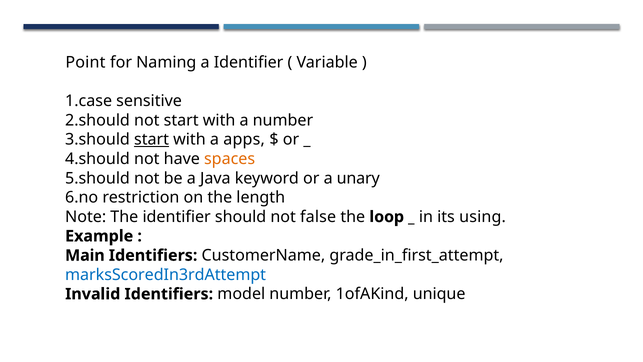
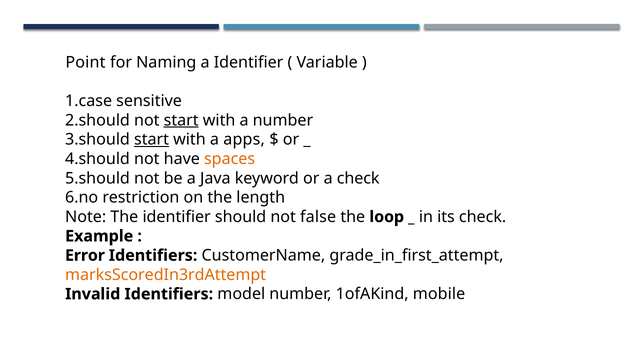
start at (181, 120) underline: none -> present
a unary: unary -> check
its using: using -> check
Main: Main -> Error
marksScoredIn3rdAttempt colour: blue -> orange
unique: unique -> mobile
